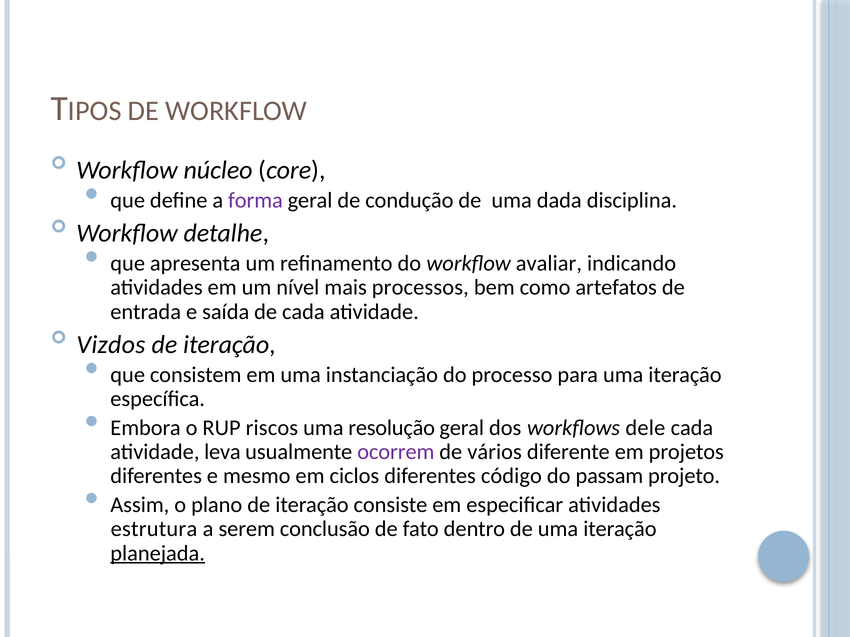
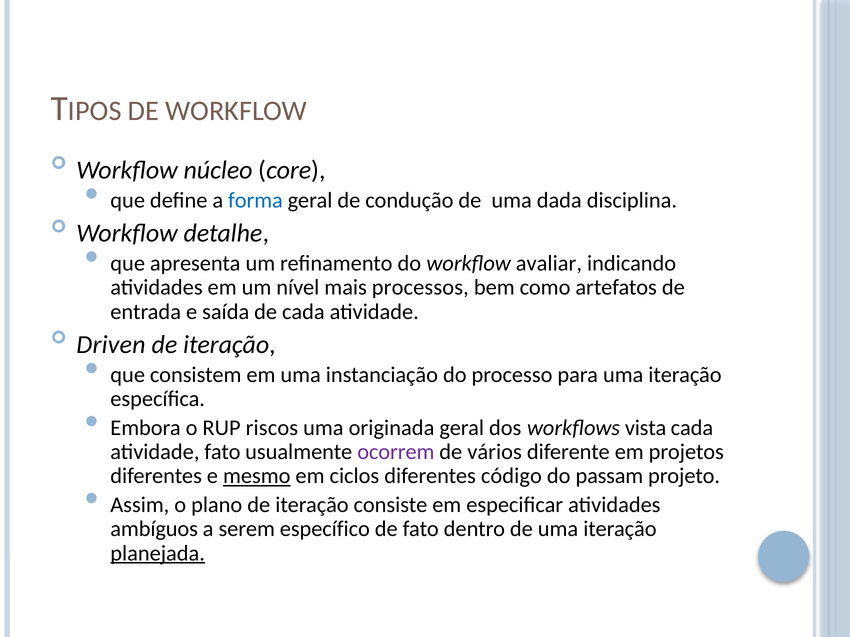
forma colour: purple -> blue
Vizdos: Vizdos -> Driven
resolução: resolução -> originada
dele: dele -> vista
atividade leva: leva -> fato
mesmo underline: none -> present
estrutura: estrutura -> ambíguos
conclusão: conclusão -> específico
